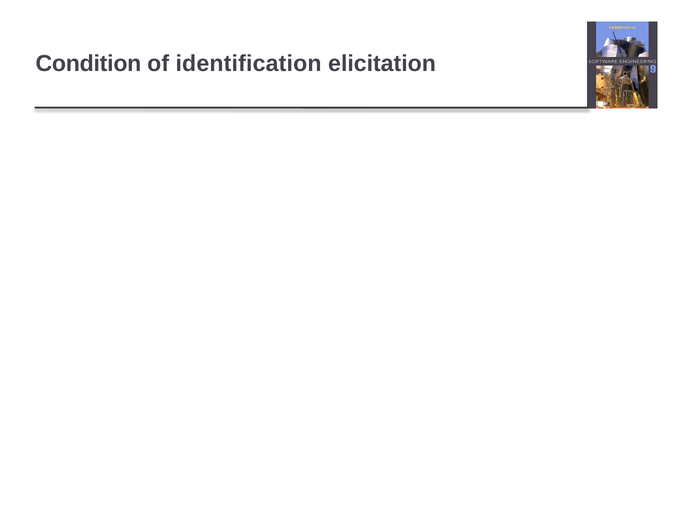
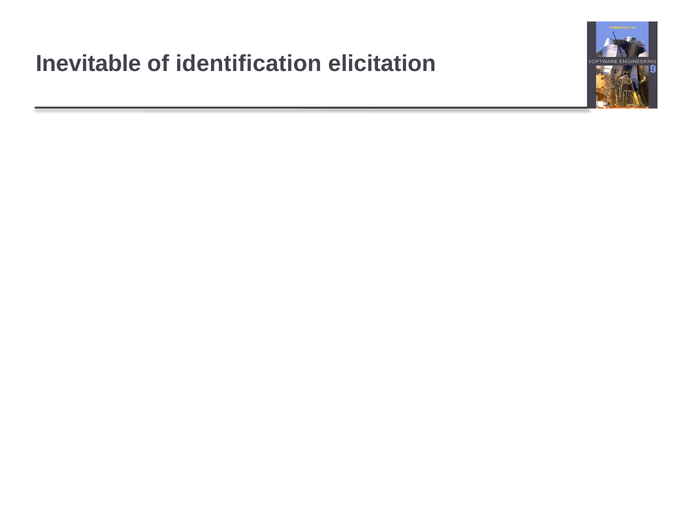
Condition: Condition -> Inevitable
